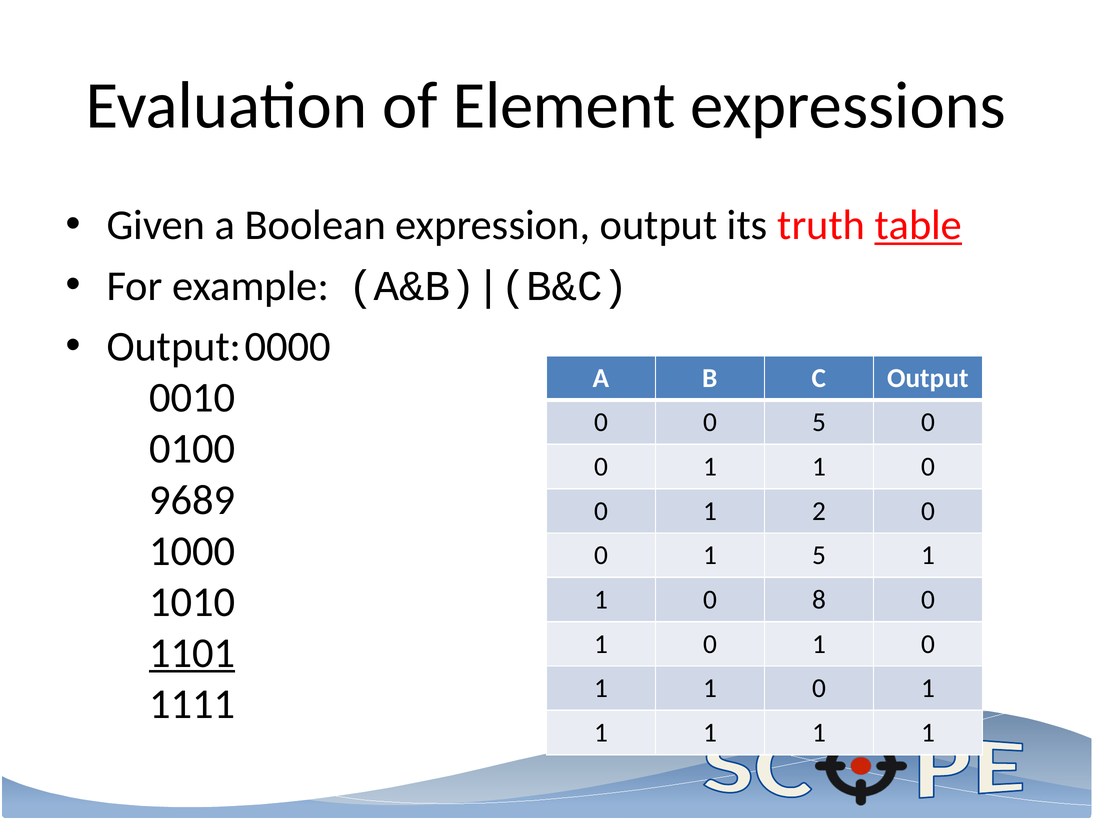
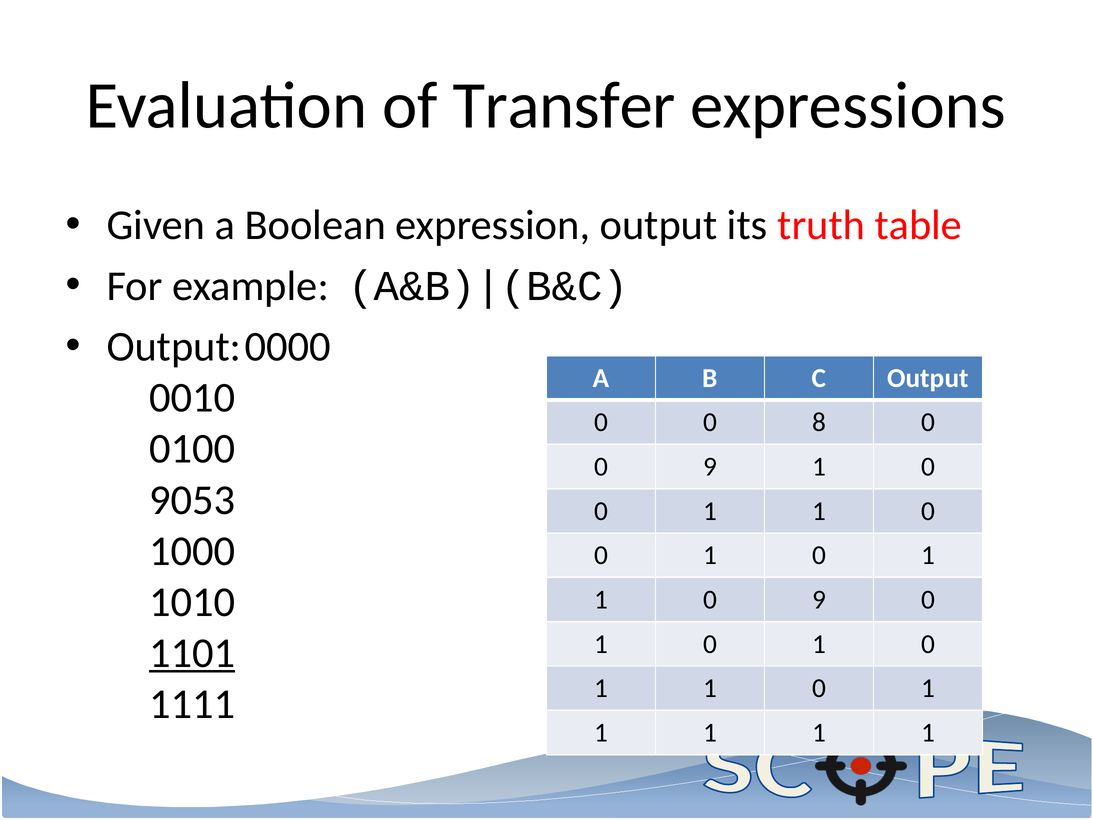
Element: Element -> Transfer
table underline: present -> none
0 5: 5 -> 8
1 at (710, 467): 1 -> 9
9689: 9689 -> 9053
2 at (819, 511): 2 -> 1
5 at (819, 555): 5 -> 0
1 0 8: 8 -> 9
